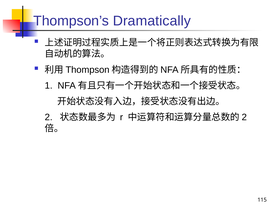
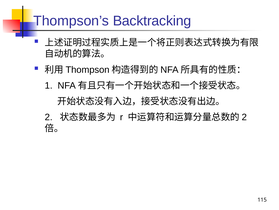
Dramatically: Dramatically -> Backtracking
